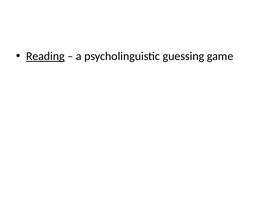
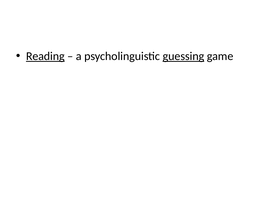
guessing underline: none -> present
